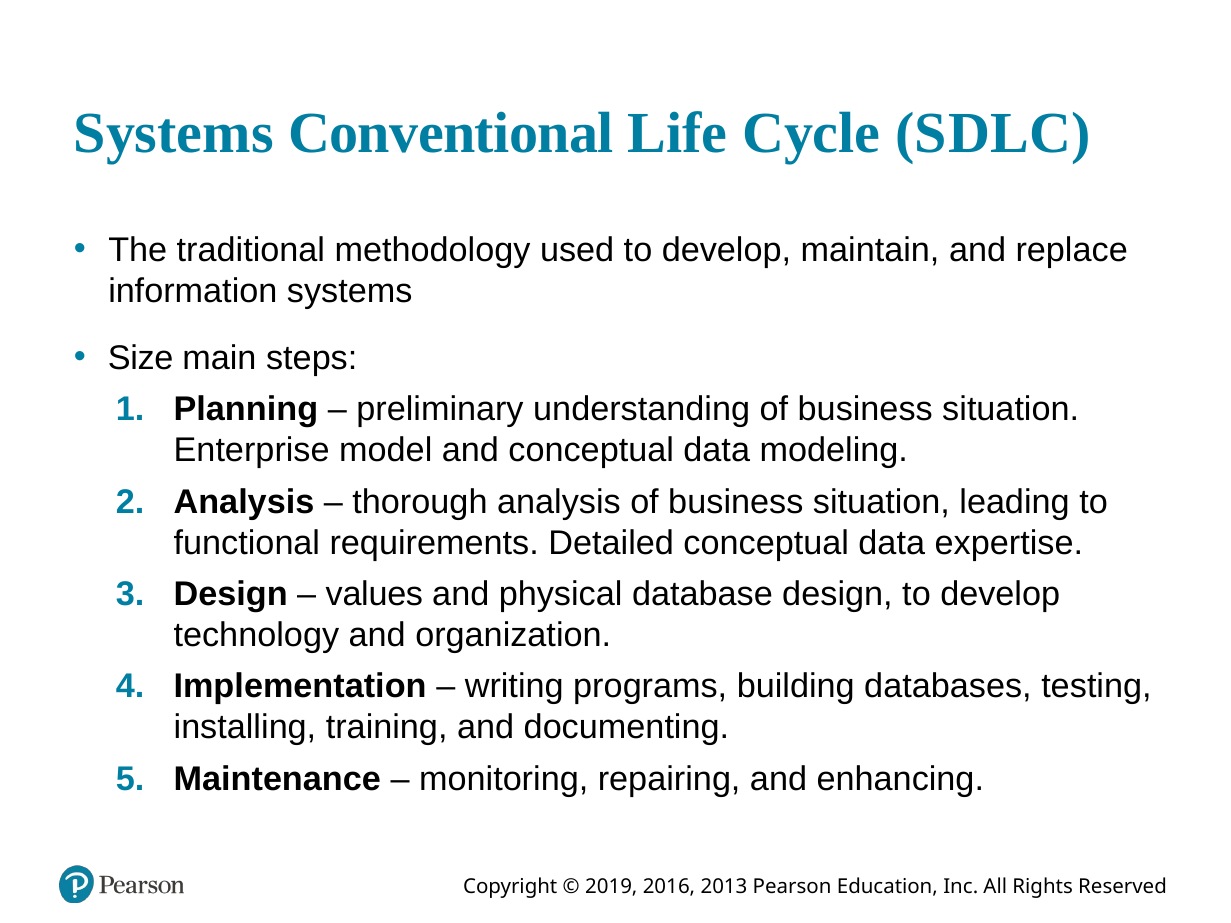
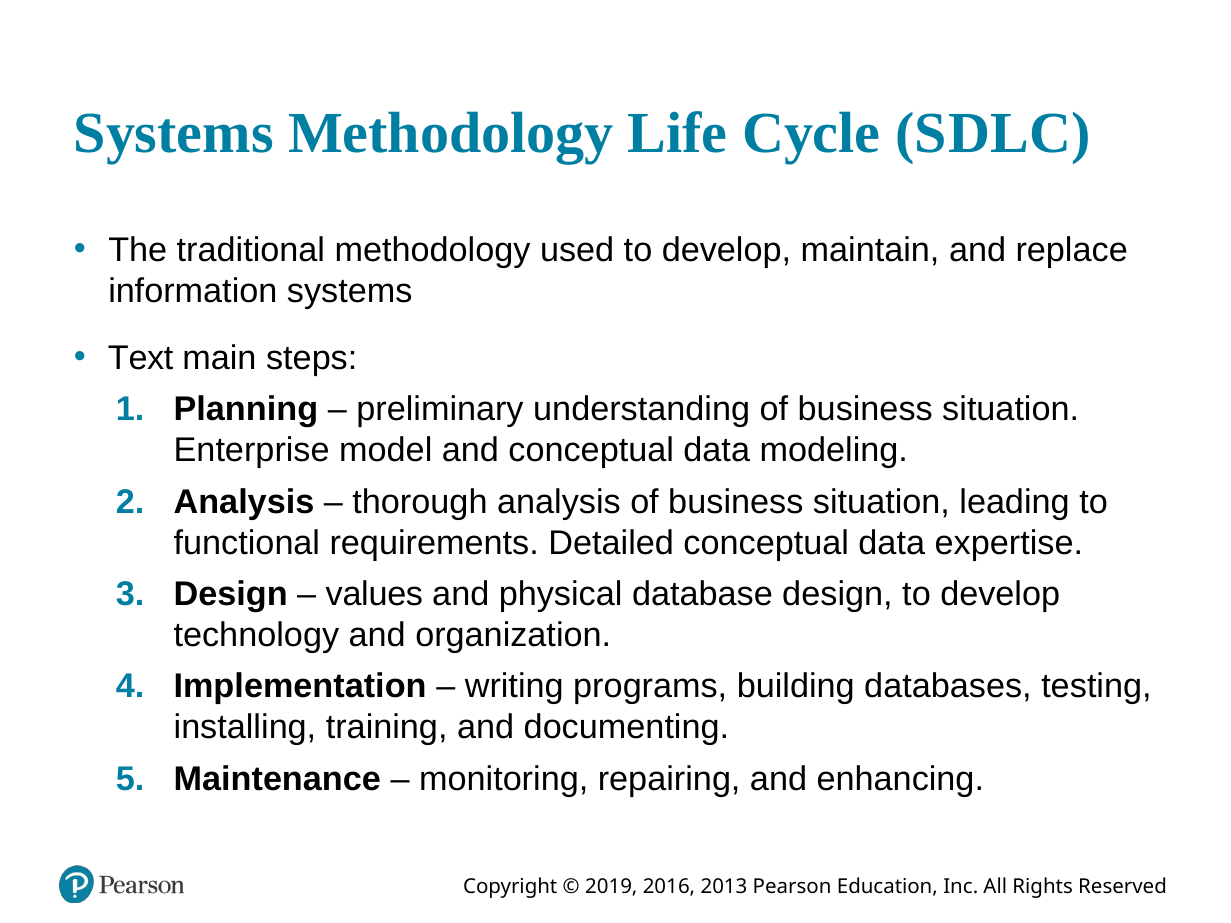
Systems Conventional: Conventional -> Methodology
Size: Size -> Text
